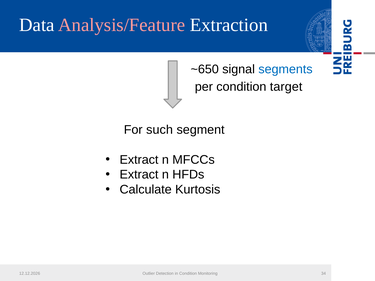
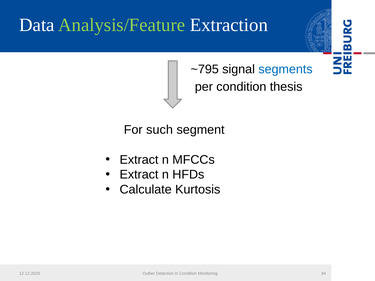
Analysis/Feature colour: pink -> light green
~650: ~650 -> ~795
target: target -> thesis
